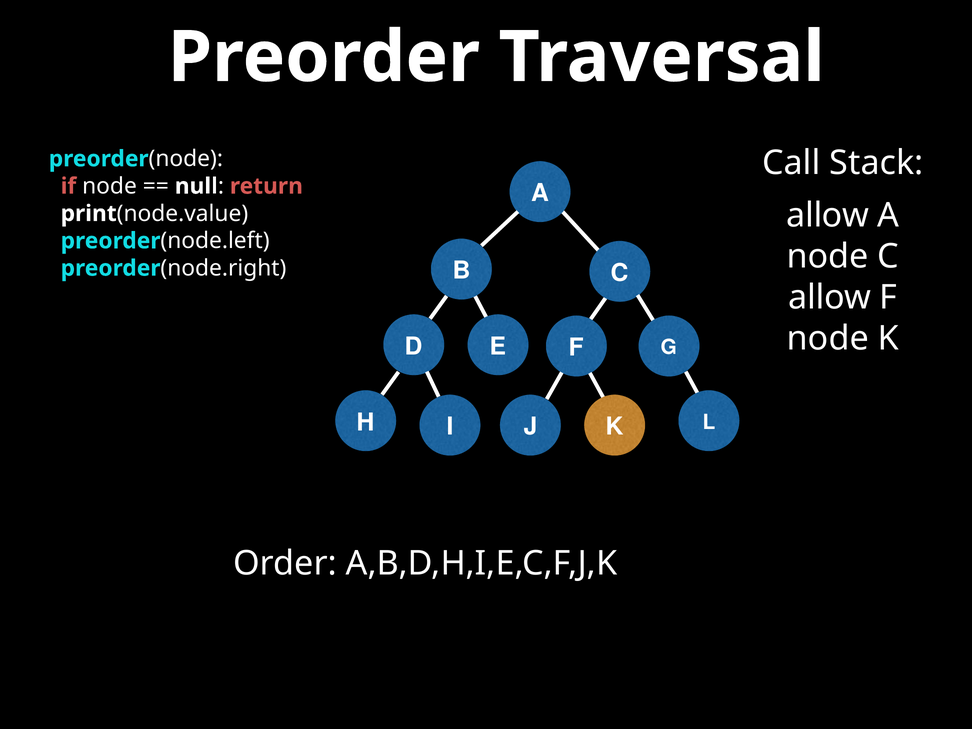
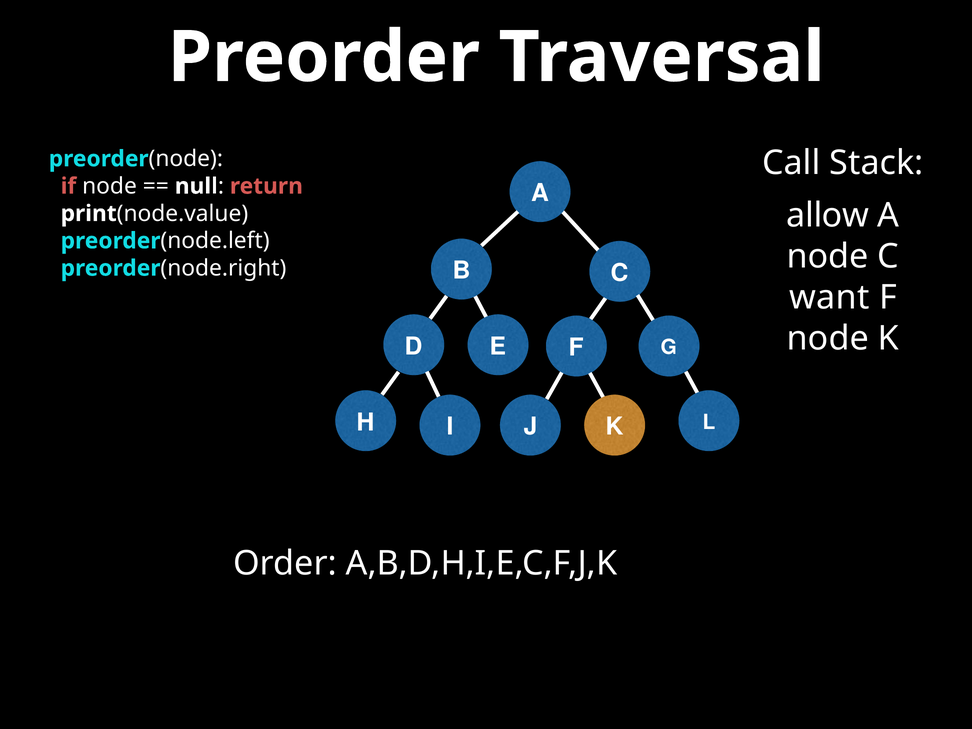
allow at (830, 297): allow -> want
